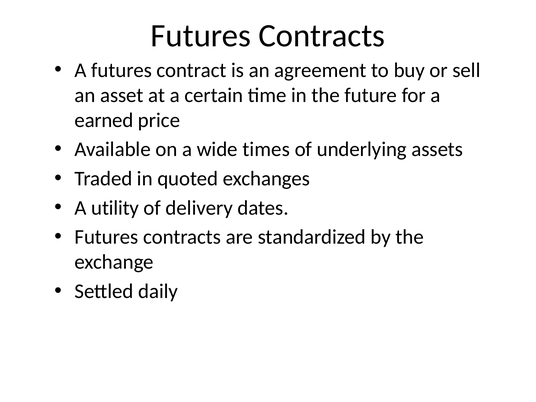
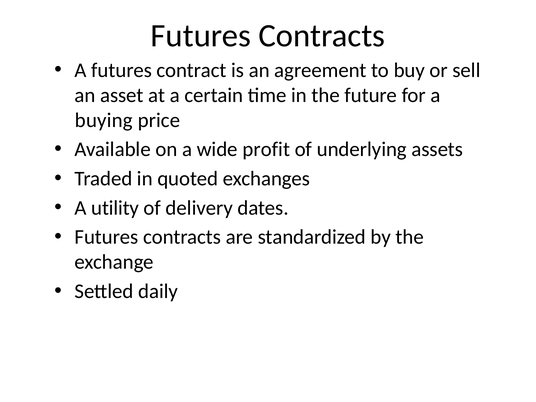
earned: earned -> buying
times: times -> profit
